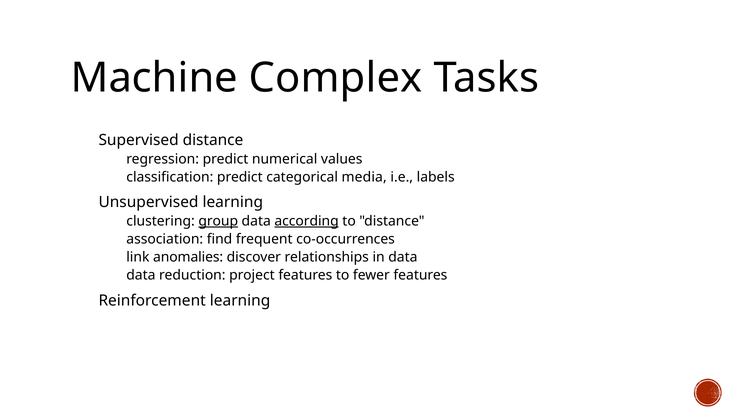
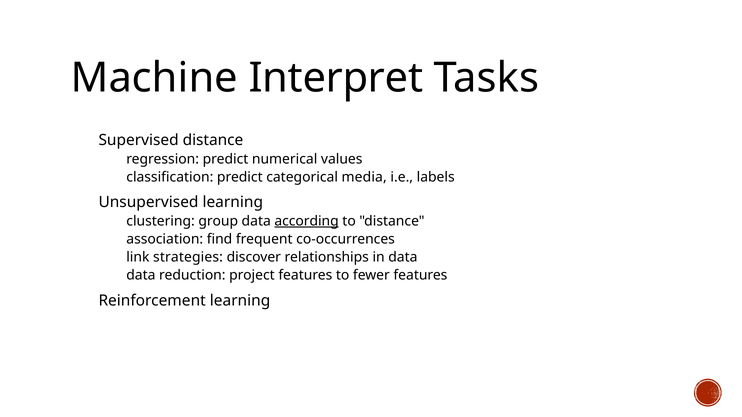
Complex: Complex -> Interpret
group underline: present -> none
anomalies: anomalies -> strategies
